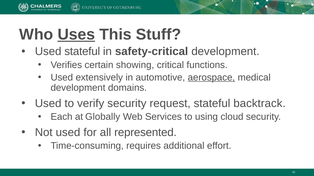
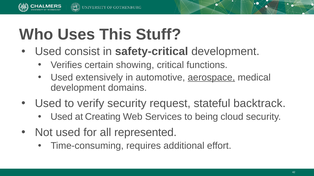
Uses underline: present -> none
Used stateful: stateful -> consist
Each at (62, 117): Each -> Used
Globally: Globally -> Creating
using: using -> being
